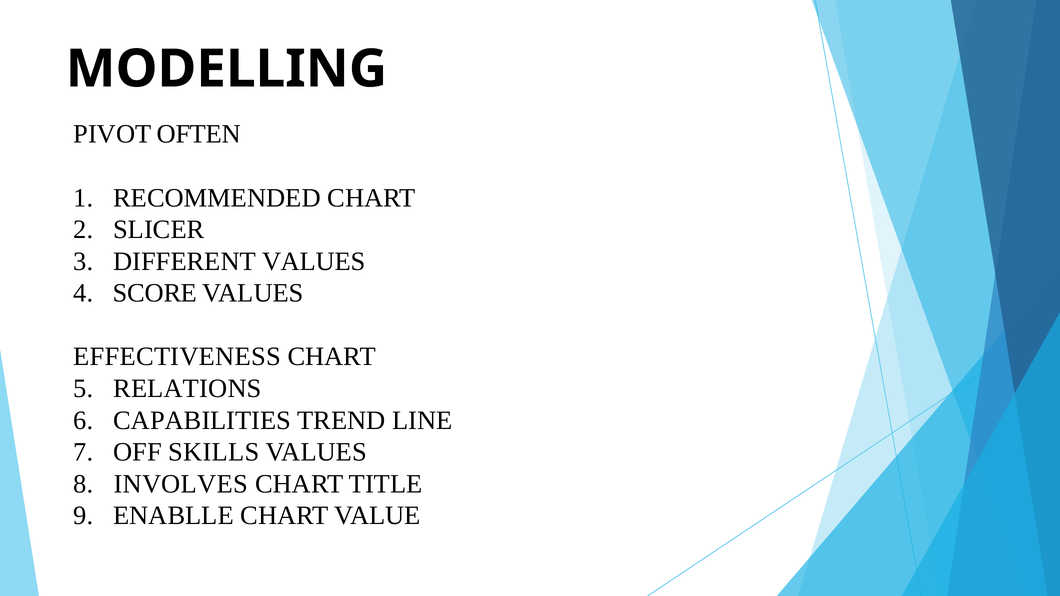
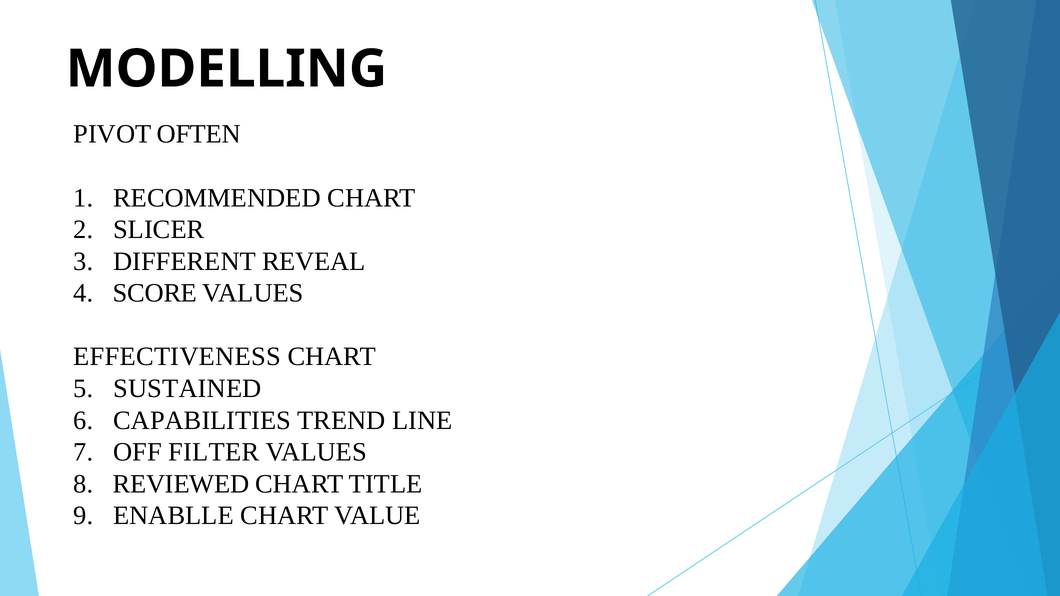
DIFFERENT VALUES: VALUES -> REVEAL
RELATIONS: RELATIONS -> SUSTAINED
SKILLS: SKILLS -> FILTER
INVOLVES: INVOLVES -> REVIEWED
